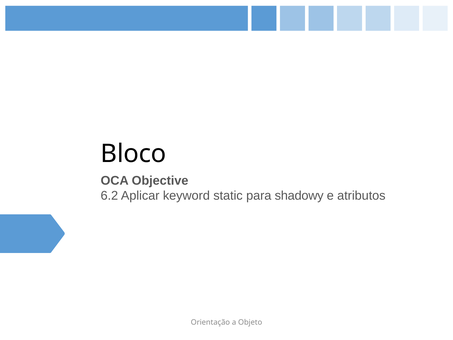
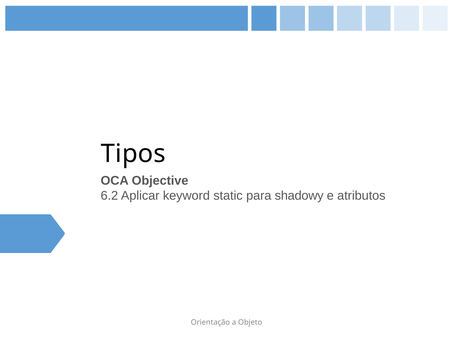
Bloco: Bloco -> Tipos
